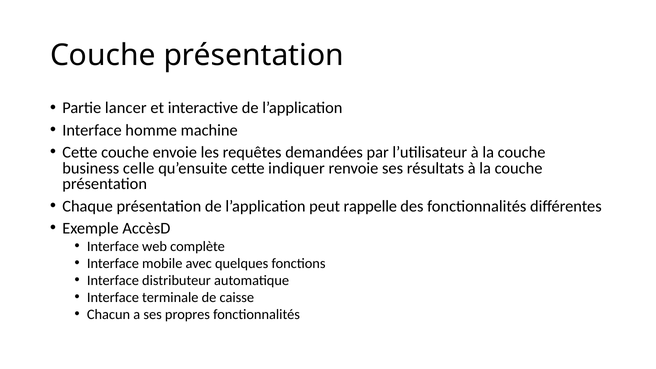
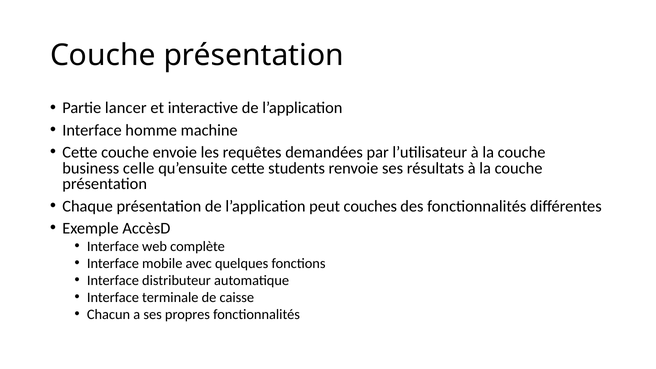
indiquer: indiquer -> students
rappelle: rappelle -> couches
